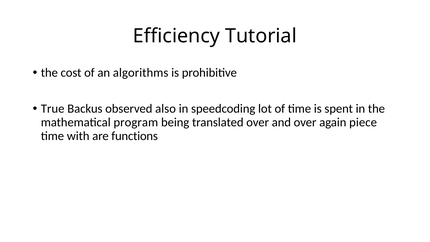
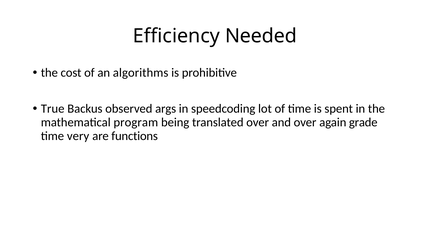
Tutorial: Tutorial -> Needed
also: also -> args
piece: piece -> grade
with: with -> very
